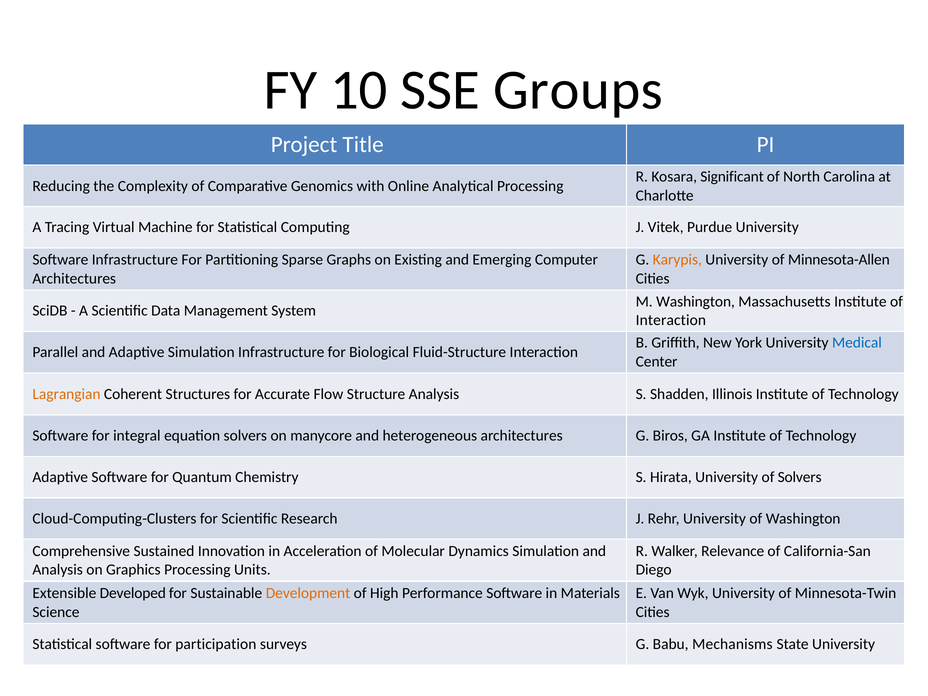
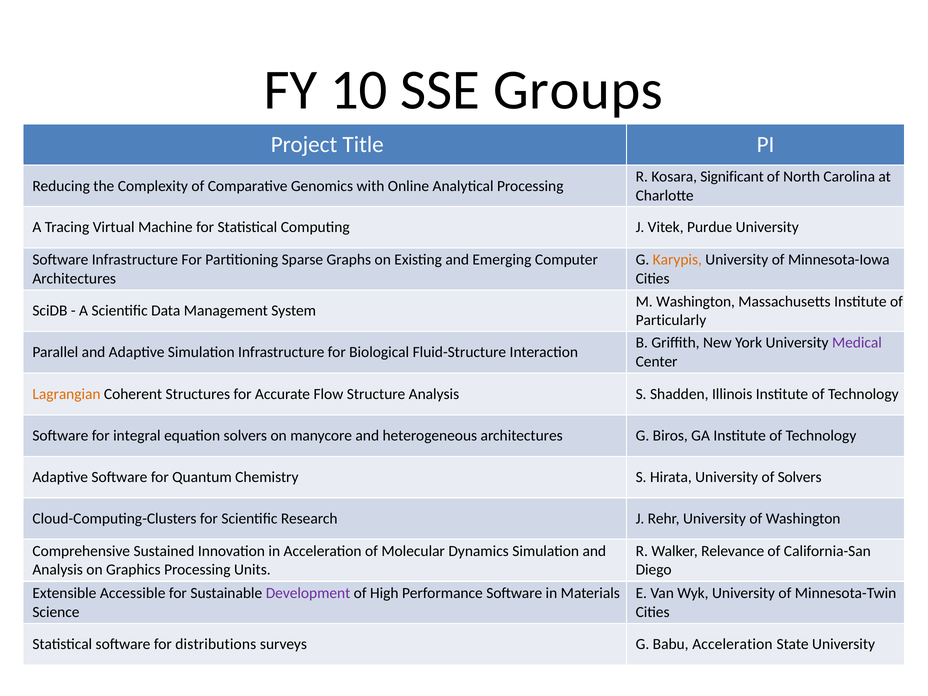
Minnesota-Allen: Minnesota-Allen -> Minnesota-Iowa
Interaction at (671, 320): Interaction -> Particularly
Medical colour: blue -> purple
Developed: Developed -> Accessible
Development colour: orange -> purple
participation: participation -> distributions
Babu Mechanisms: Mechanisms -> Acceleration
